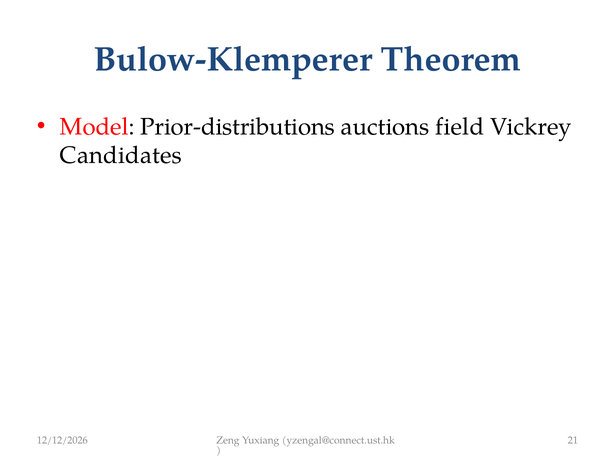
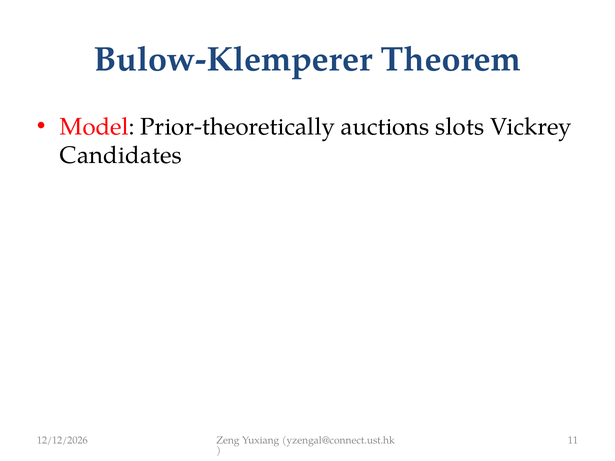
Prior-distributions: Prior-distributions -> Prior-theoretically
field: field -> slots
21: 21 -> 11
